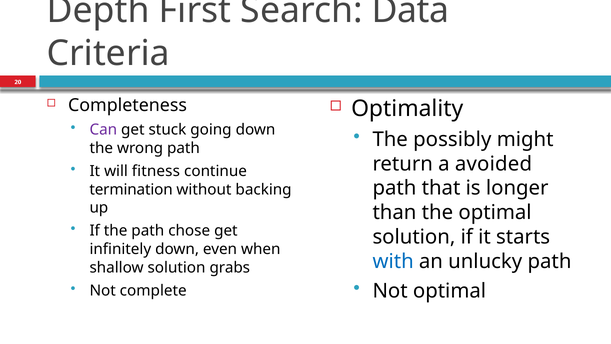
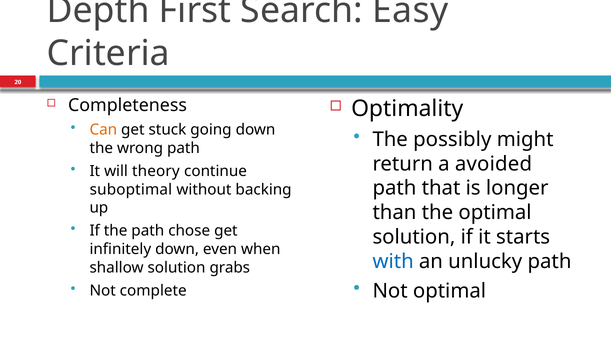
Data: Data -> Easy
Can colour: purple -> orange
fitness: fitness -> theory
termination: termination -> suboptimal
